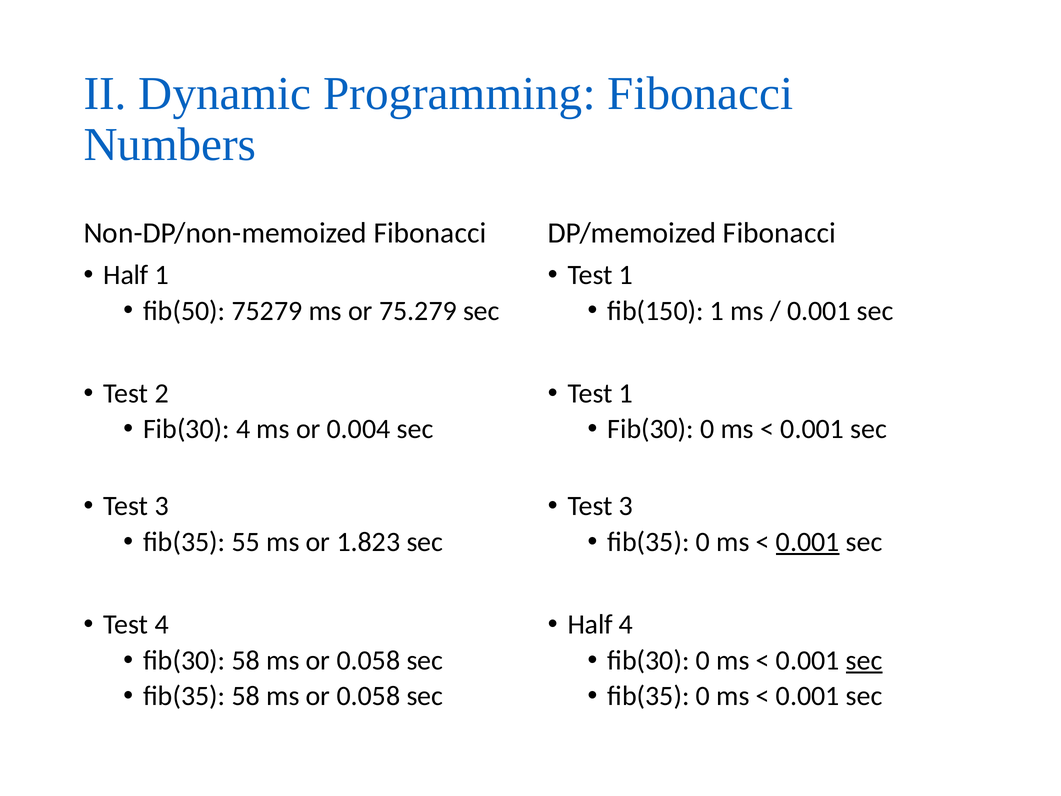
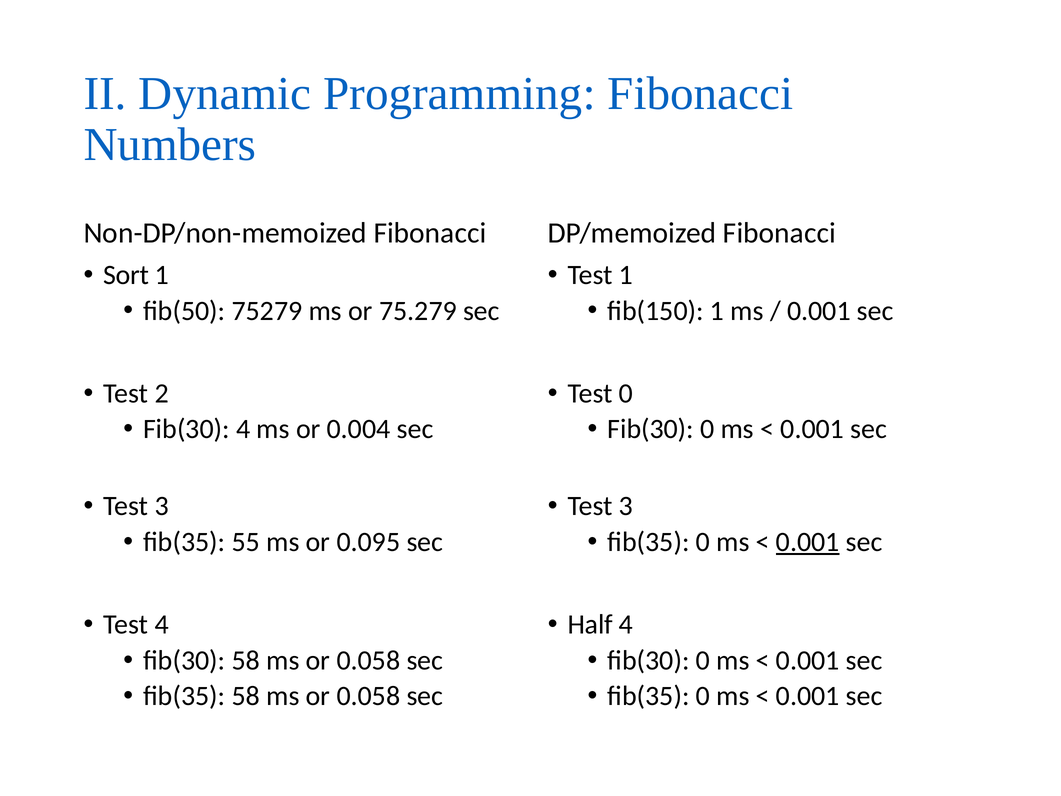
Half at (126, 275): Half -> Sort
1 at (626, 393): 1 -> 0
1.823: 1.823 -> 0.095
sec at (864, 660) underline: present -> none
